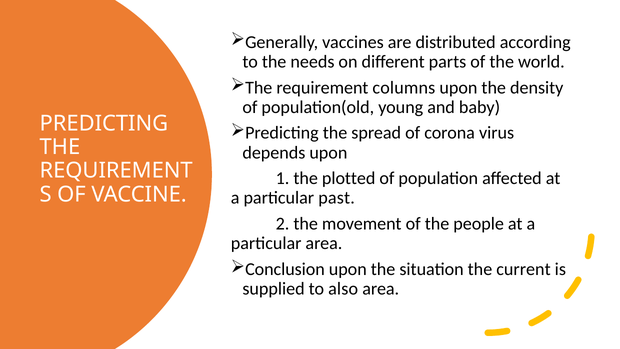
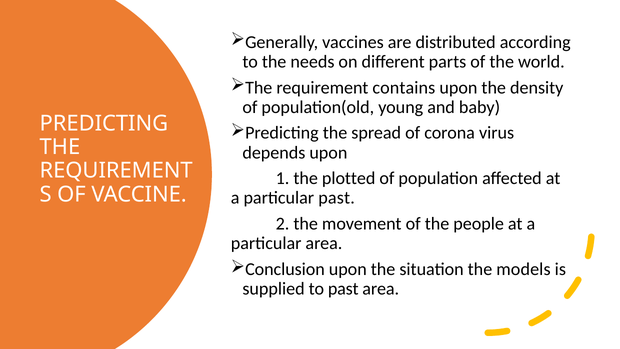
columns: columns -> contains
current: current -> models
to also: also -> past
